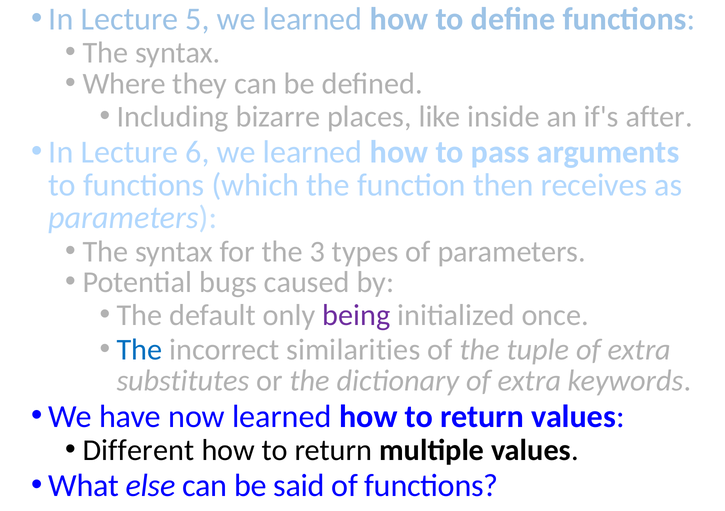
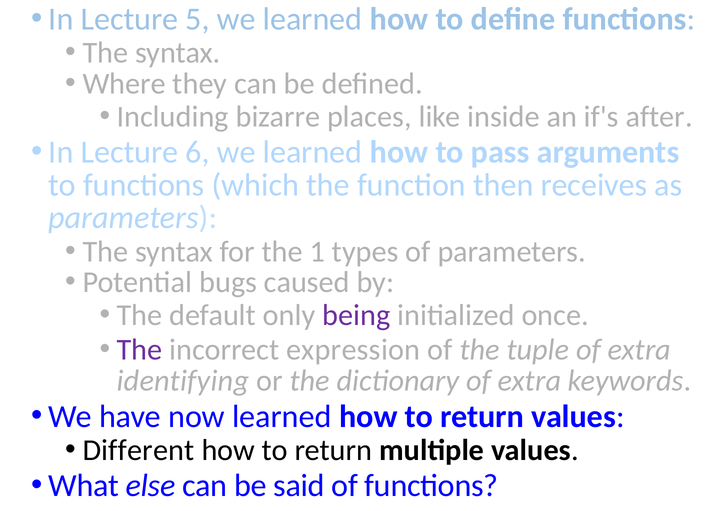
3: 3 -> 1
The at (139, 350) colour: blue -> purple
similarities: similarities -> expression
substitutes: substitutes -> identifying
